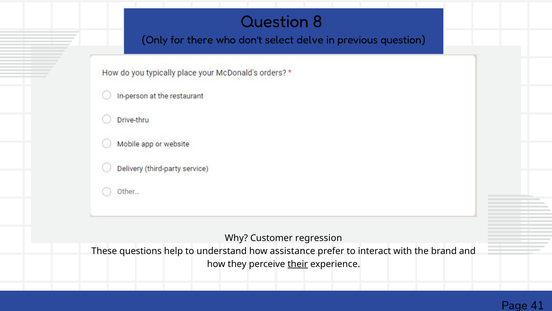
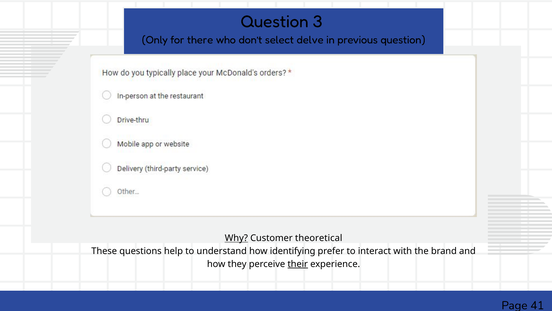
8: 8 -> 3
Why underline: none -> present
regression: regression -> theoretical
assistance: assistance -> identifying
